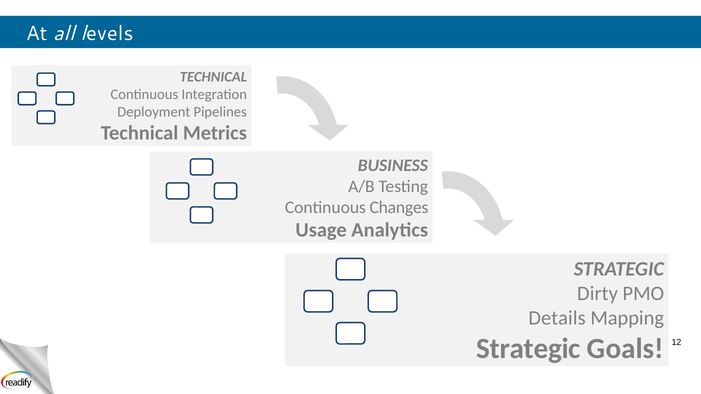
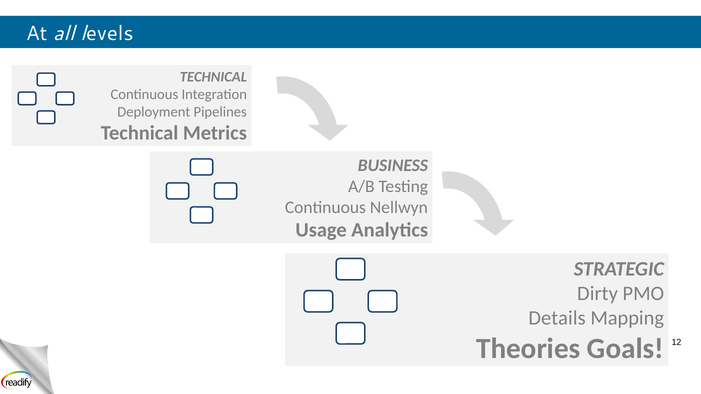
Changes: Changes -> Nellwyn
Strategic at (528, 349): Strategic -> Theories
